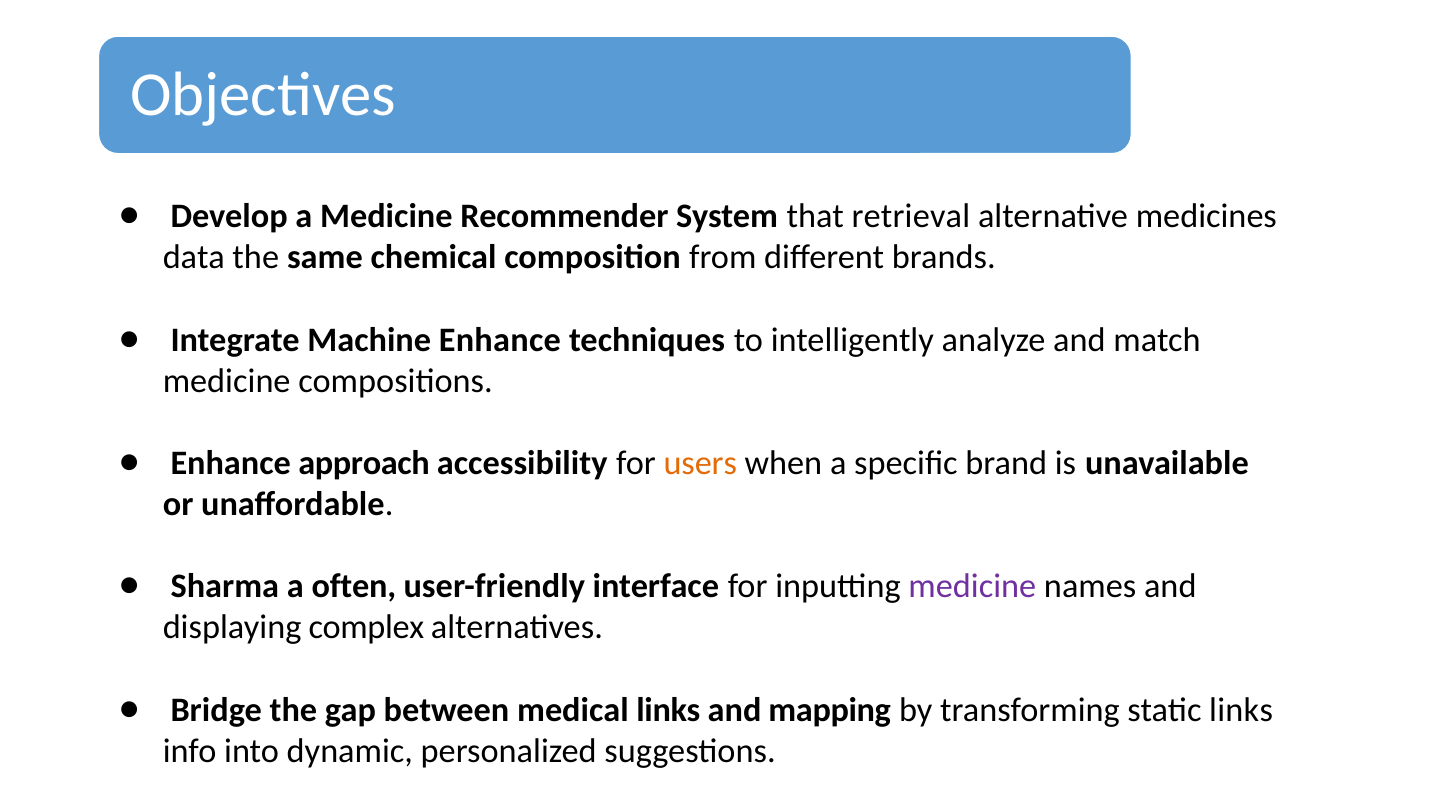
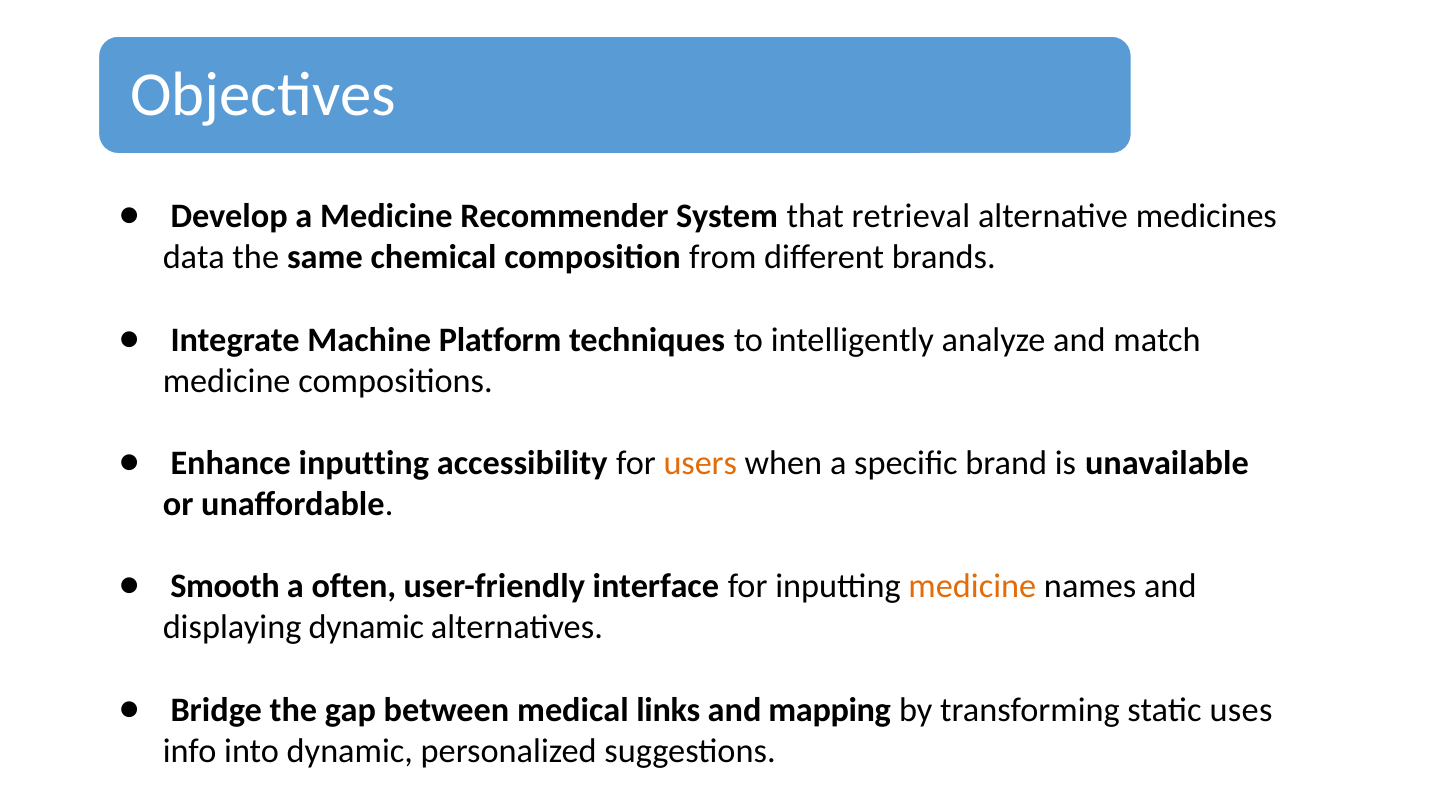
Machine Enhance: Enhance -> Platform
Enhance approach: approach -> inputting
Sharma: Sharma -> Smooth
medicine at (972, 587) colour: purple -> orange
displaying complex: complex -> dynamic
static links: links -> uses
